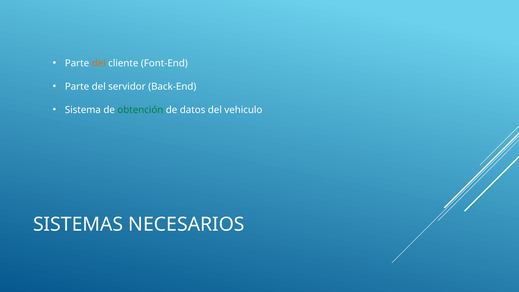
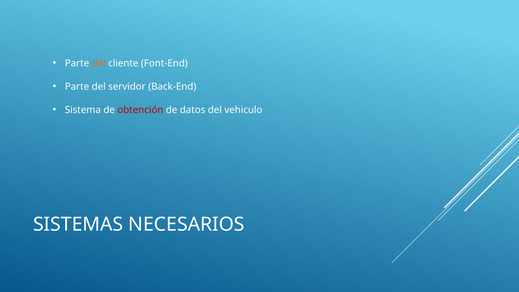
obtención colour: green -> red
